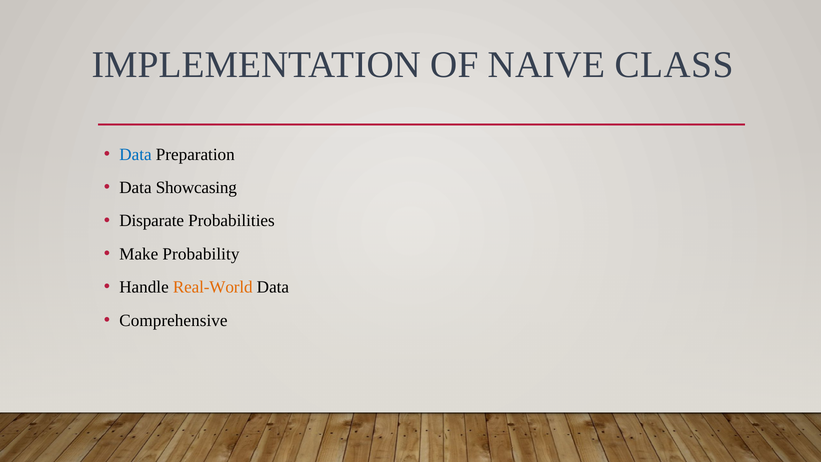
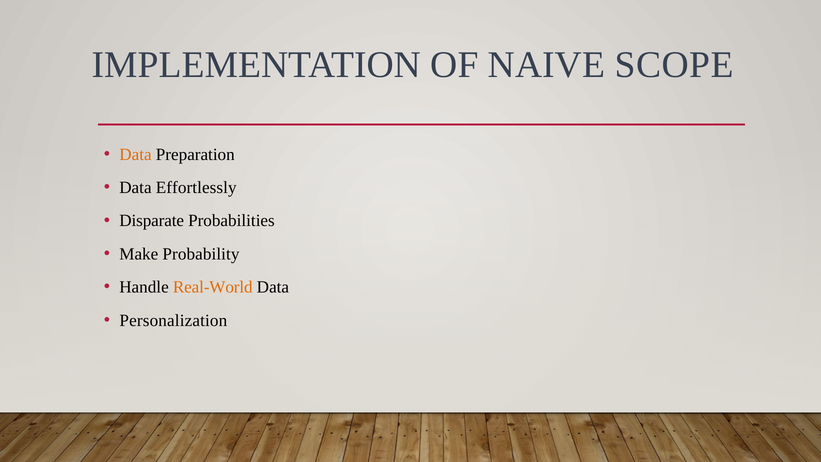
CLASS: CLASS -> SCOPE
Data at (135, 154) colour: blue -> orange
Showcasing: Showcasing -> Effortlessly
Comprehensive: Comprehensive -> Personalization
